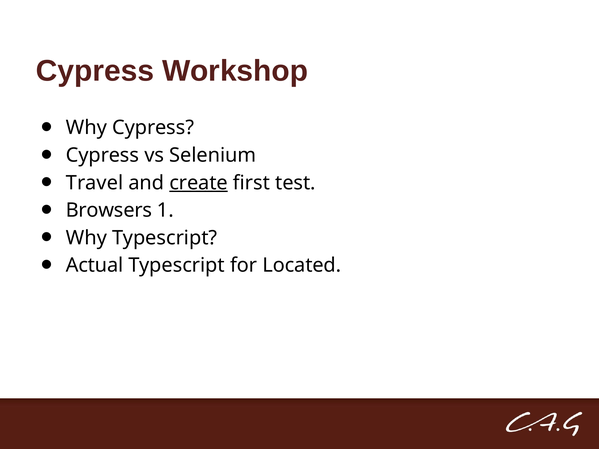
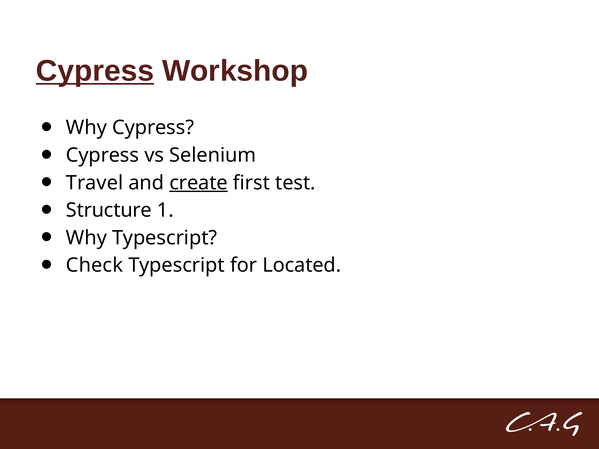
Cypress at (95, 71) underline: none -> present
Browsers: Browsers -> Structure
Actual: Actual -> Check
